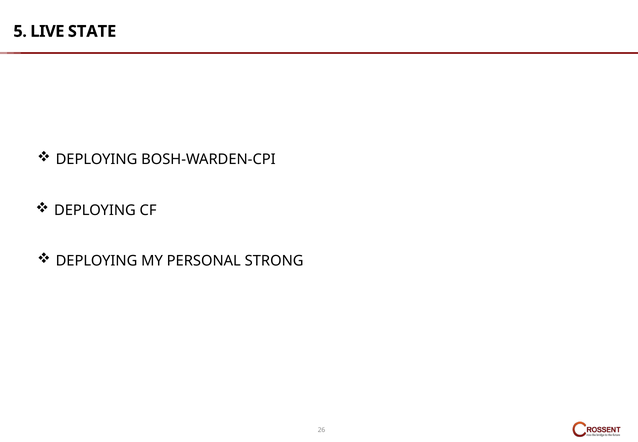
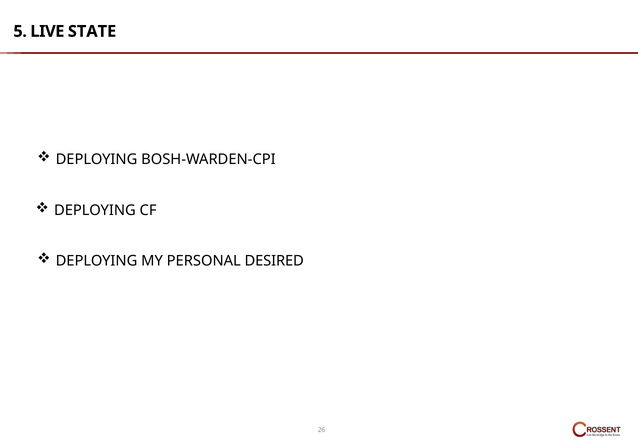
STRONG: STRONG -> DESIRED
